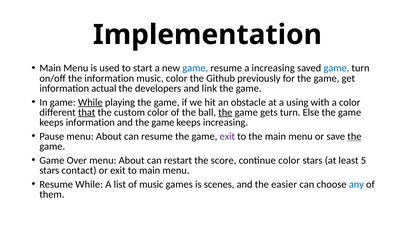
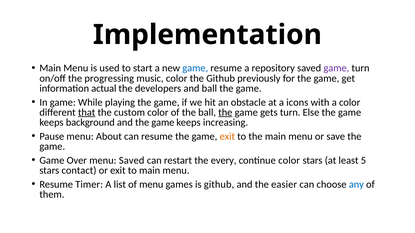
a increasing: increasing -> repository
game at (336, 68) colour: blue -> purple
the information: information -> progressing
and link: link -> ball
While at (90, 102) underline: present -> none
using: using -> icons
keeps information: information -> background
exit at (227, 137) colour: purple -> orange
the at (354, 137) underline: present -> none
Over menu About: About -> Saved
score: score -> every
Resume While: While -> Timer
of music: music -> menu
is scenes: scenes -> github
